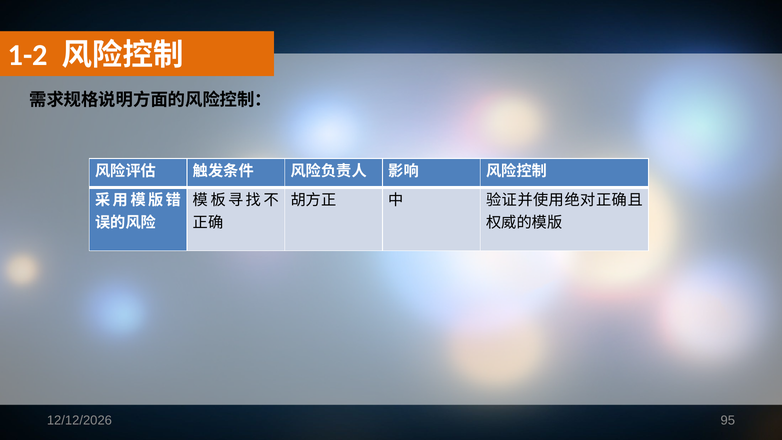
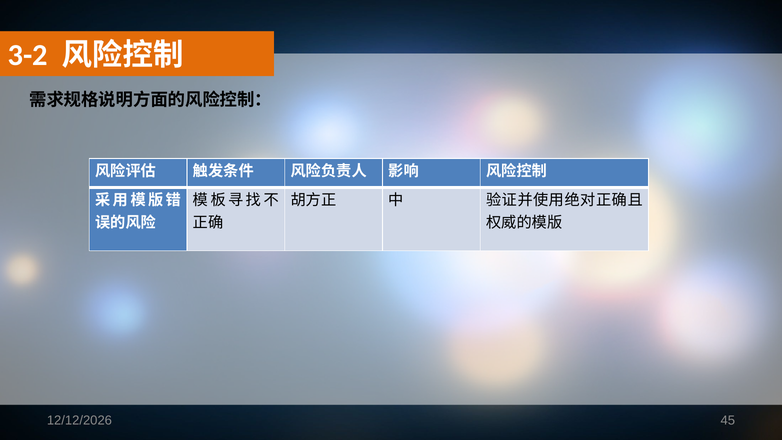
1-2: 1-2 -> 3-2
95: 95 -> 45
